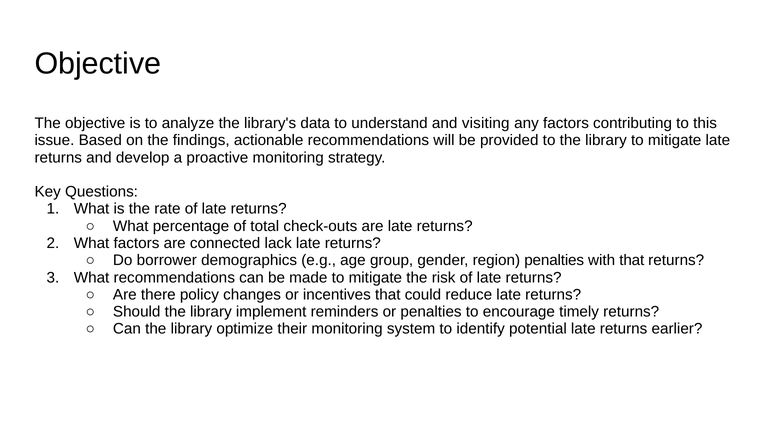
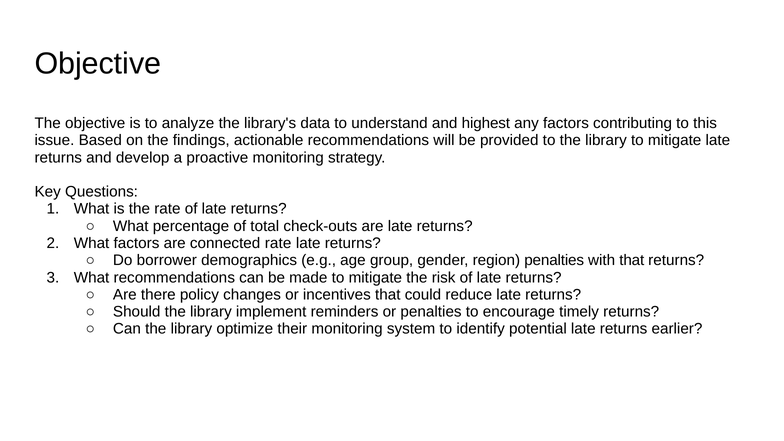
visiting: visiting -> highest
connected lack: lack -> rate
